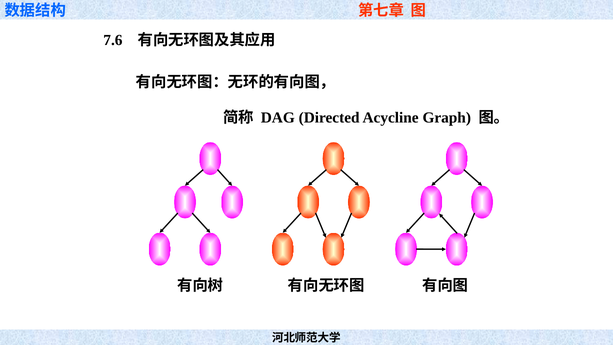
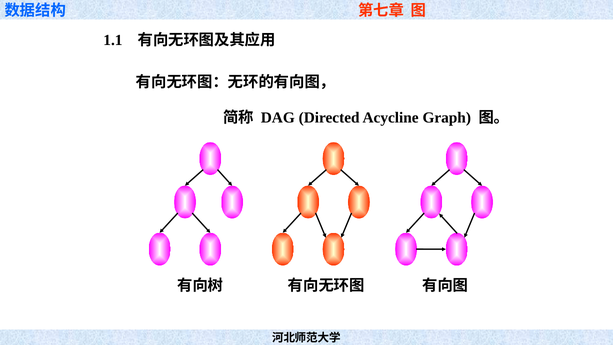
7.6: 7.6 -> 1.1
